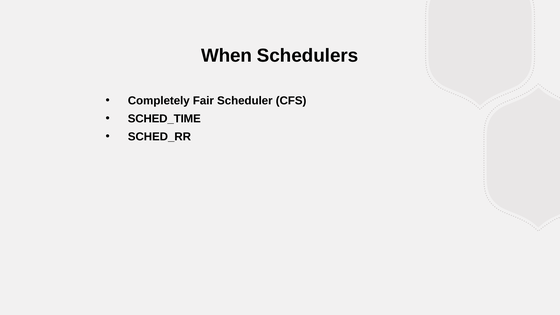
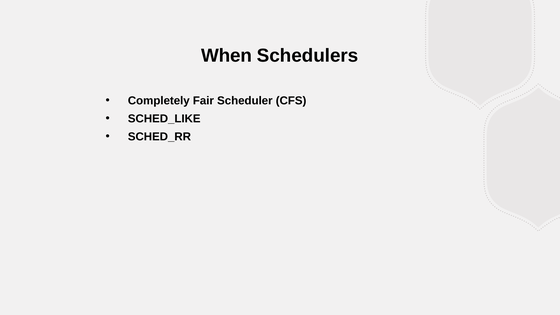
SCHED_TIME: SCHED_TIME -> SCHED_LIKE
